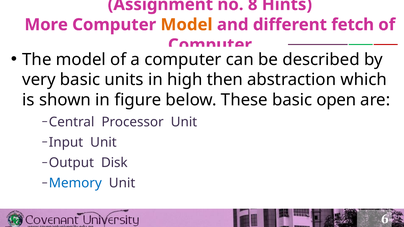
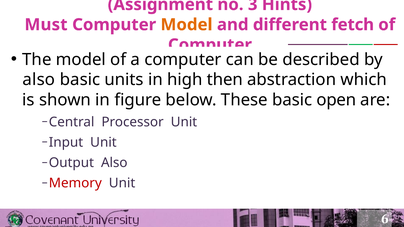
8: 8 -> 3
More: More -> Must
very at (39, 80): very -> also
Output Disk: Disk -> Also
Memory colour: blue -> red
